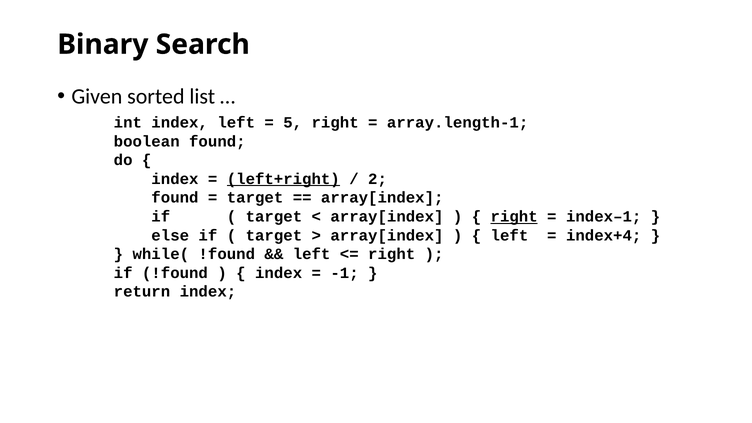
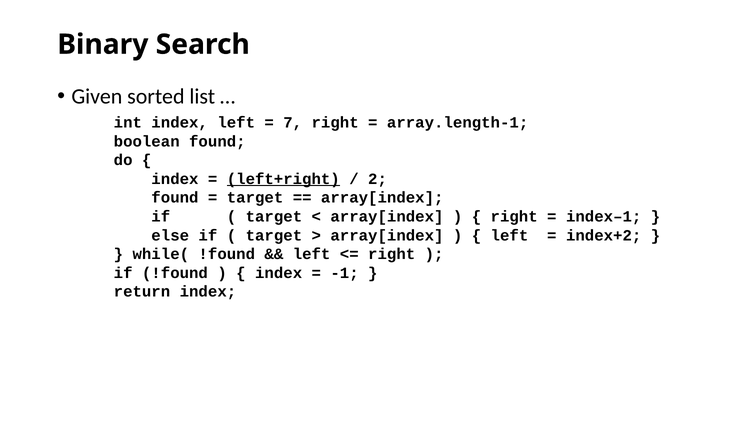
5: 5 -> 7
right at (514, 217) underline: present -> none
index+4: index+4 -> index+2
